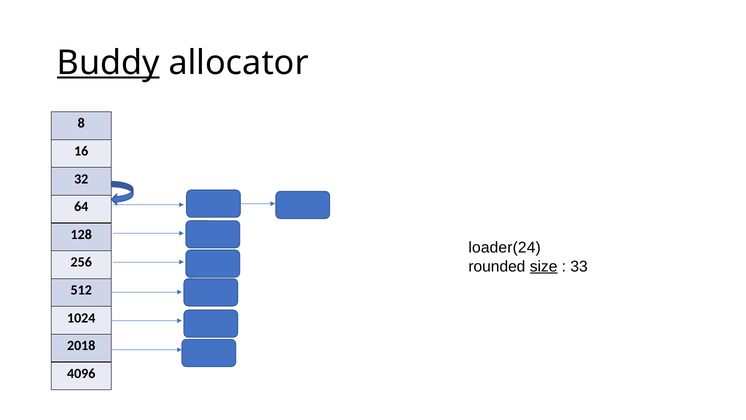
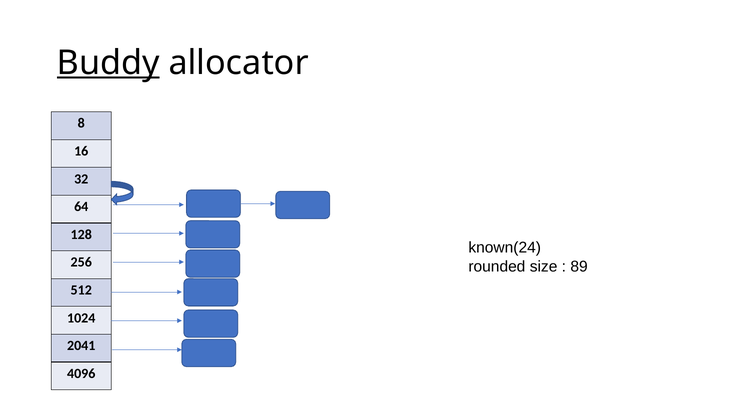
loader(24: loader(24 -> known(24
size underline: present -> none
33: 33 -> 89
2018: 2018 -> 2041
